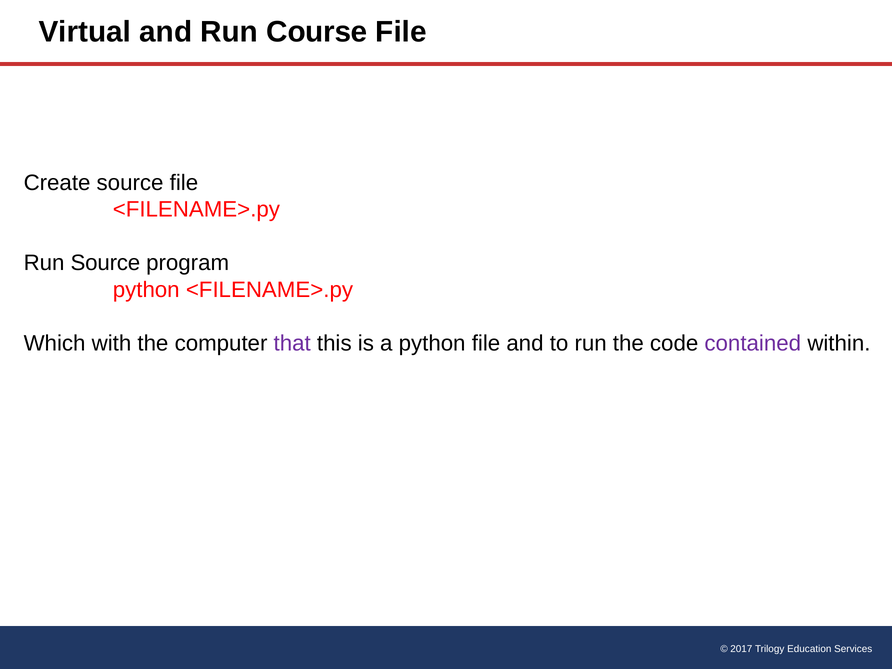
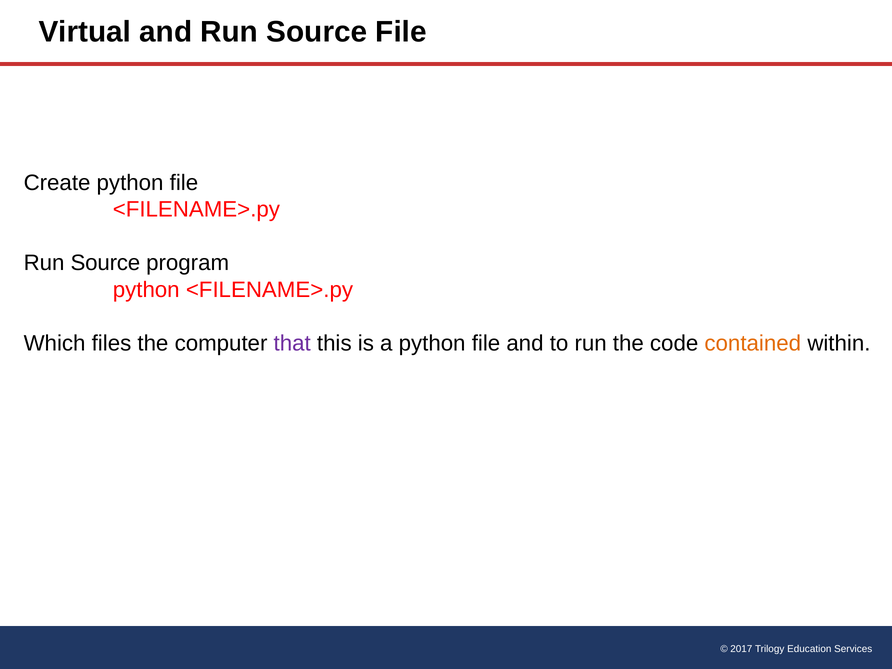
and Run Course: Course -> Source
Create source: source -> python
with: with -> files
contained colour: purple -> orange
